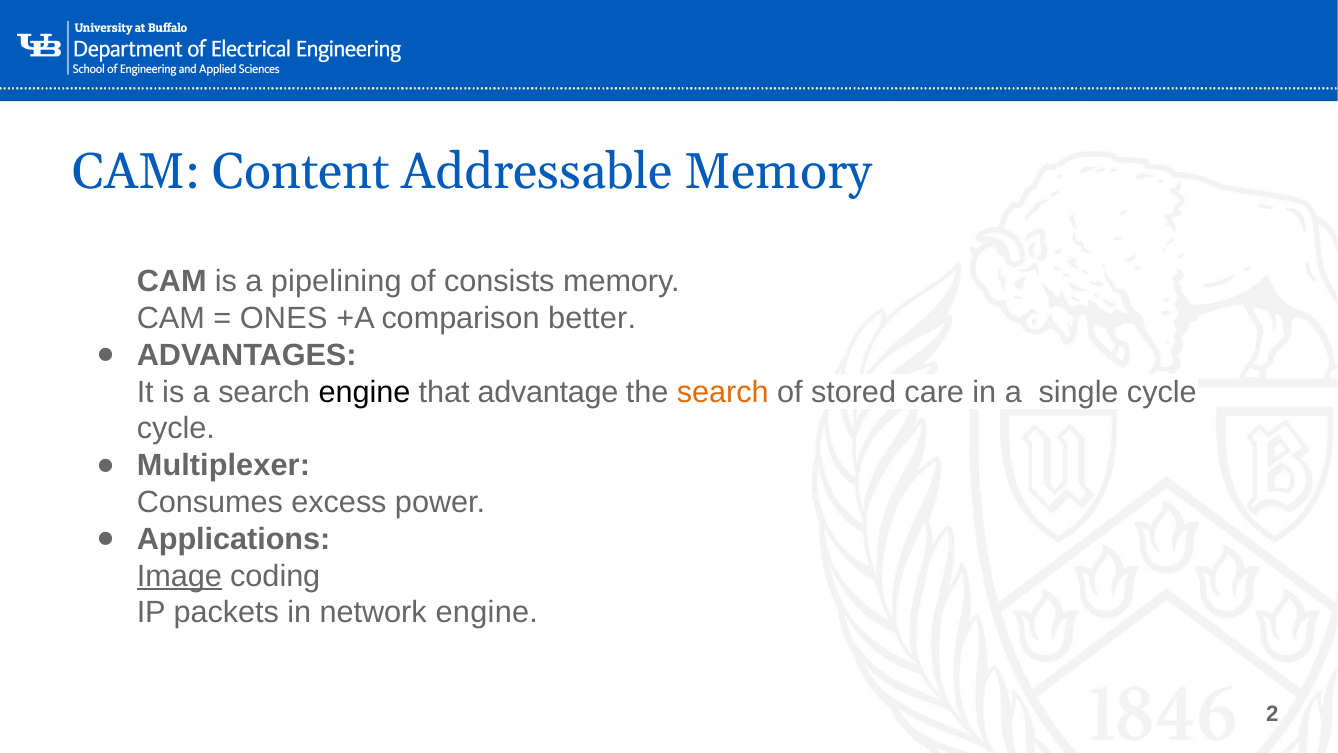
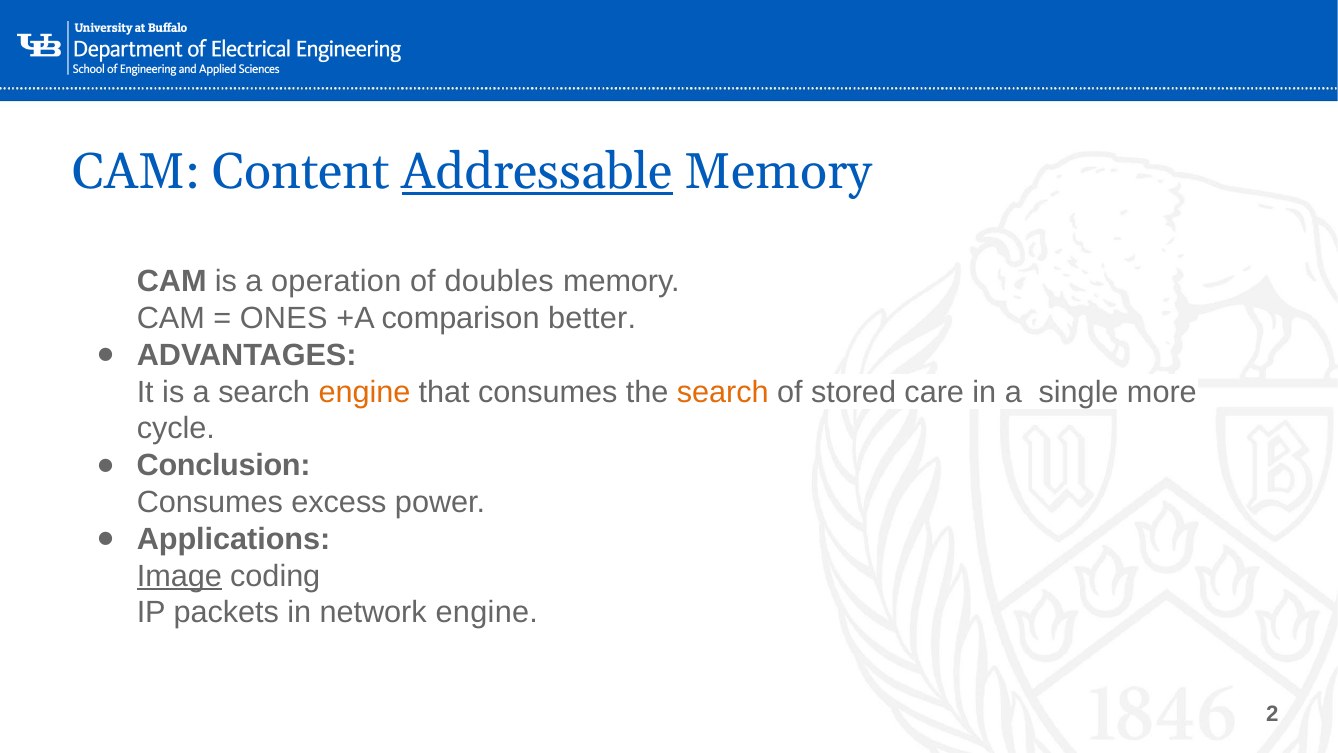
Addressable underline: none -> present
pipelining: pipelining -> operation
consists: consists -> doubles
engine at (364, 392) colour: black -> orange
that advantage: advantage -> consumes
single cycle: cycle -> more
Multiplexer: Multiplexer -> Conclusion
